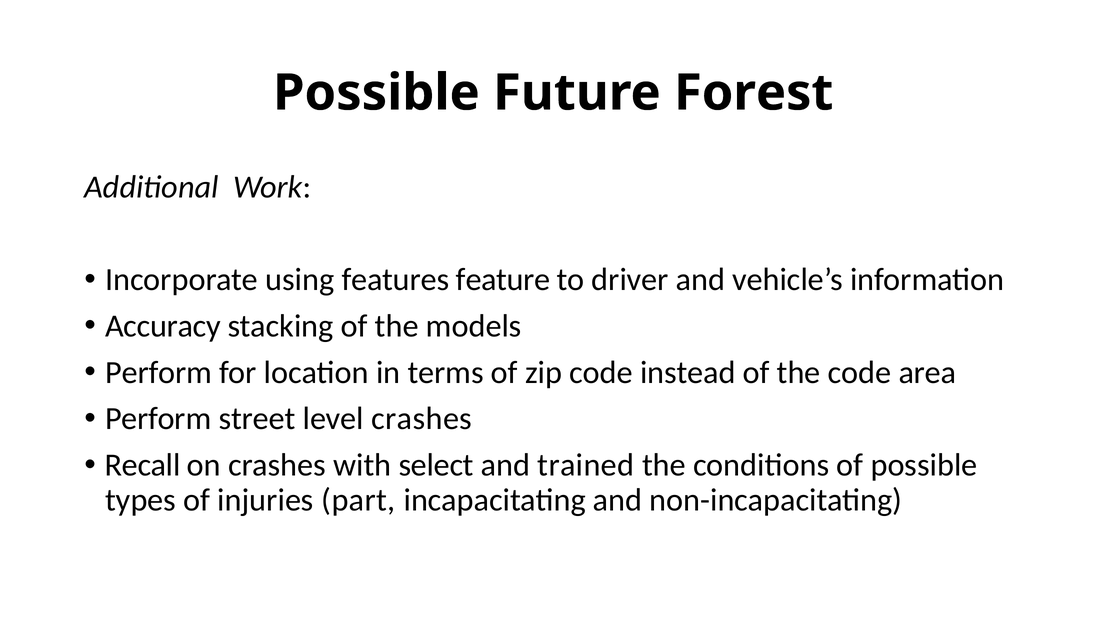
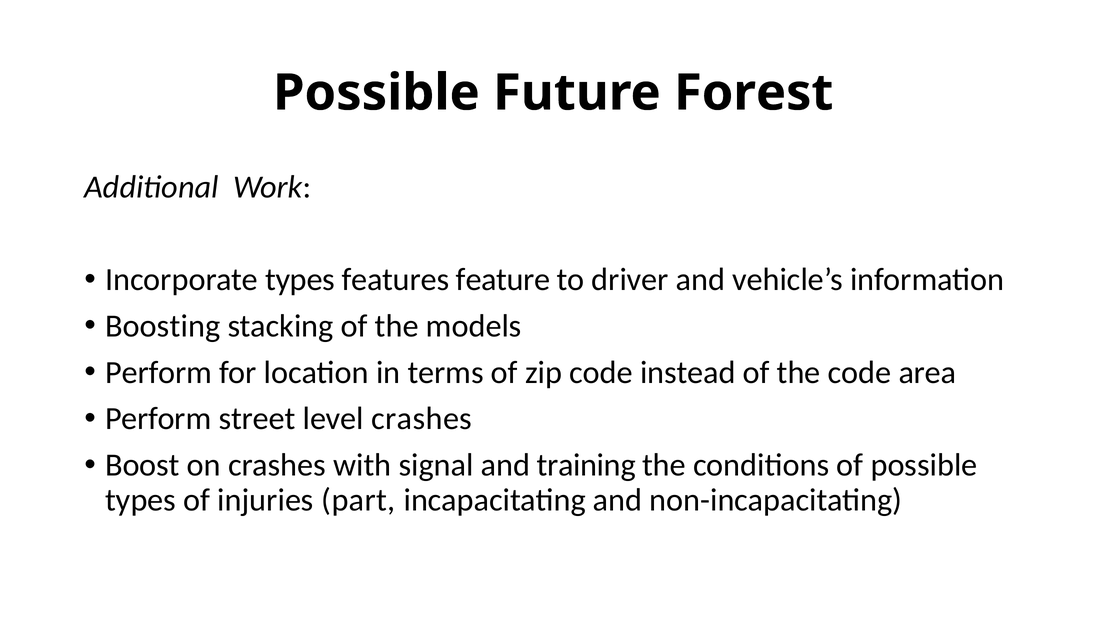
Incorporate using: using -> types
Accuracy: Accuracy -> Boosting
Recall: Recall -> Boost
select: select -> signal
trained: trained -> training
